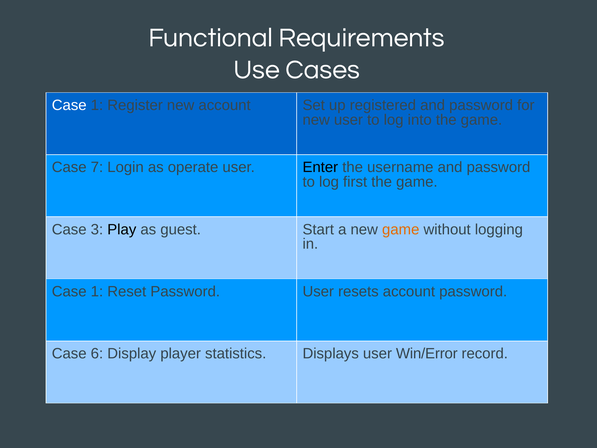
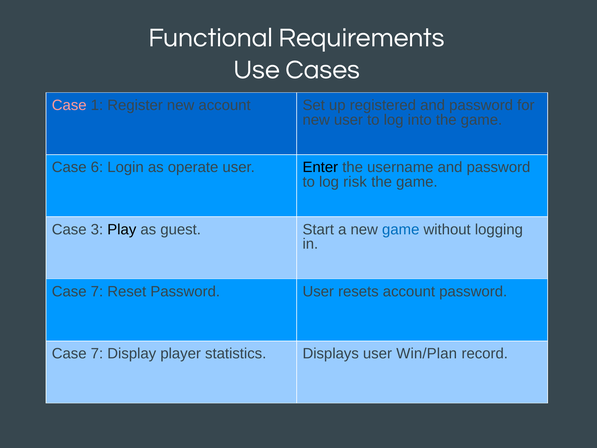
Case at (69, 105) colour: white -> pink
7: 7 -> 6
first: first -> risk
game at (401, 229) colour: orange -> blue
1 at (97, 291): 1 -> 7
6 at (97, 353): 6 -> 7
Win/Error: Win/Error -> Win/Plan
